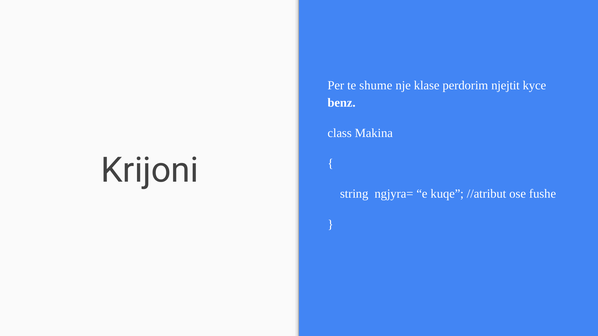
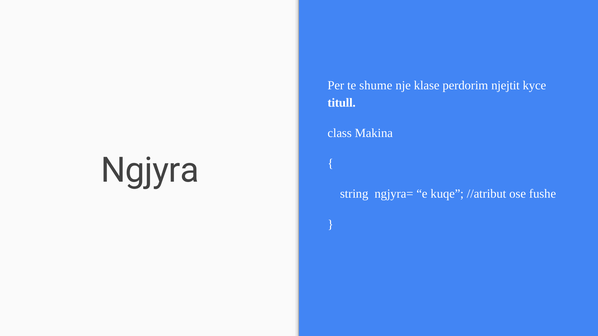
benz: benz -> titull
Krijoni: Krijoni -> Ngjyra
